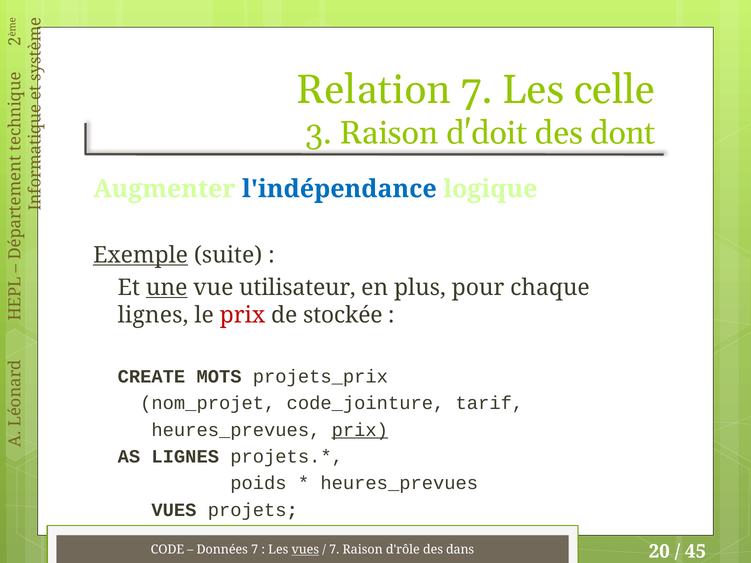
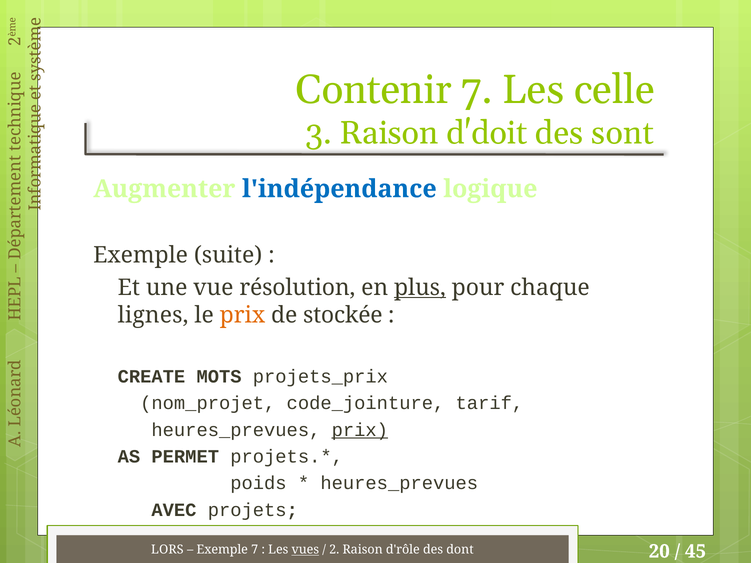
Relation: Relation -> Contenir
dont: dont -> sont
Exemple at (141, 255) underline: present -> none
une underline: present -> none
utilisateur: utilisateur -> résolution
plus underline: none -> present
prix at (242, 315) colour: red -> orange
AS LIGNES: LIGNES -> PERMET
VUES at (174, 510): VUES -> AVEC
CODE: CODE -> LORS
Données at (222, 550): Données -> Exemple
7 at (334, 550): 7 -> 2
dans: dans -> dont
